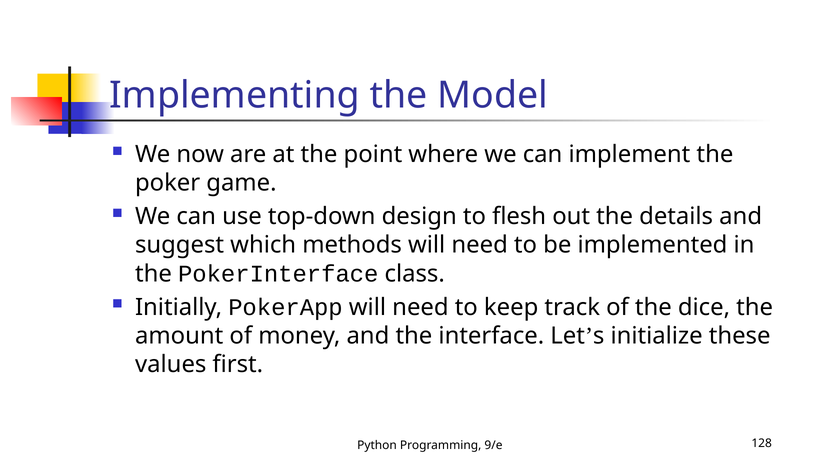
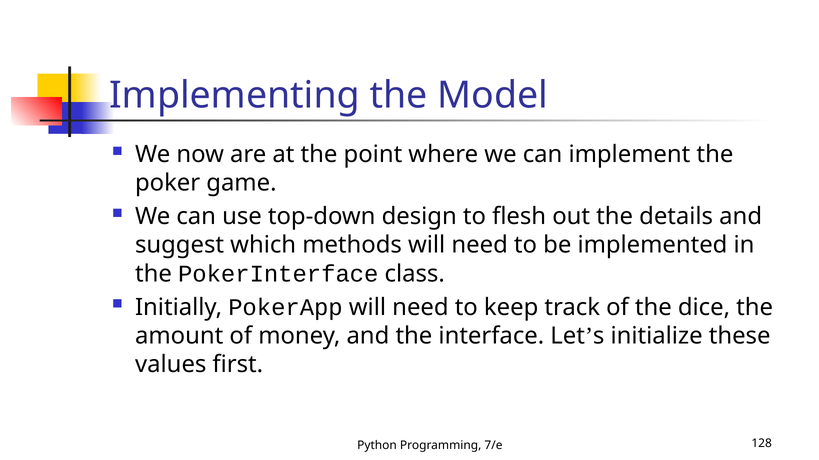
9/e: 9/e -> 7/e
